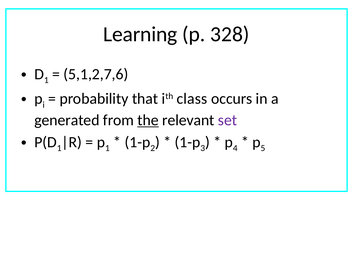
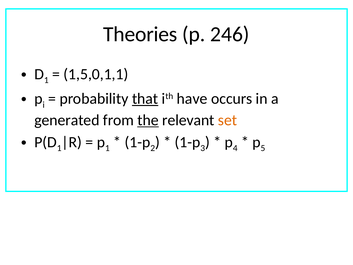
Learning: Learning -> Theories
328: 328 -> 246
5,1,2,7,6: 5,1,2,7,6 -> 1,5,0,1,1
that underline: none -> present
class: class -> have
set colour: purple -> orange
